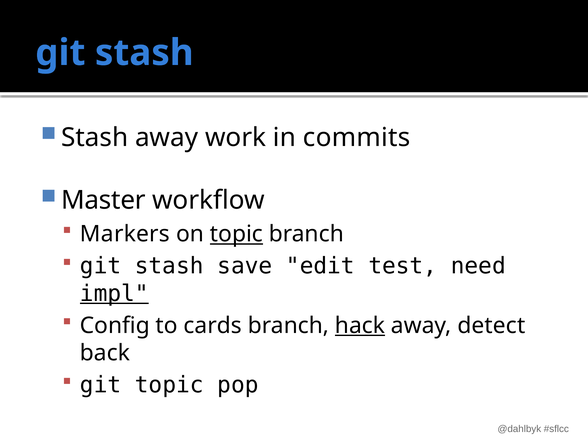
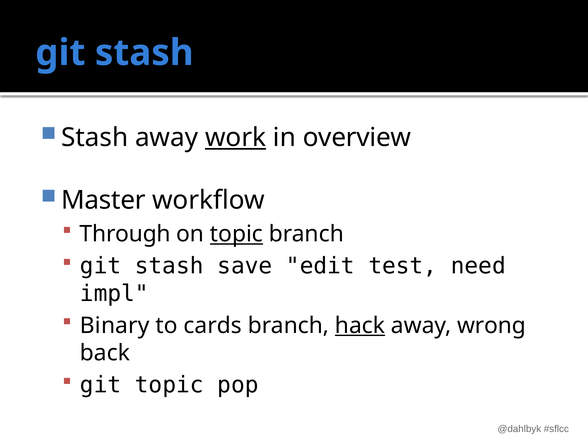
work underline: none -> present
commits: commits -> overview
Markers: Markers -> Through
impl underline: present -> none
Config: Config -> Binary
detect: detect -> wrong
